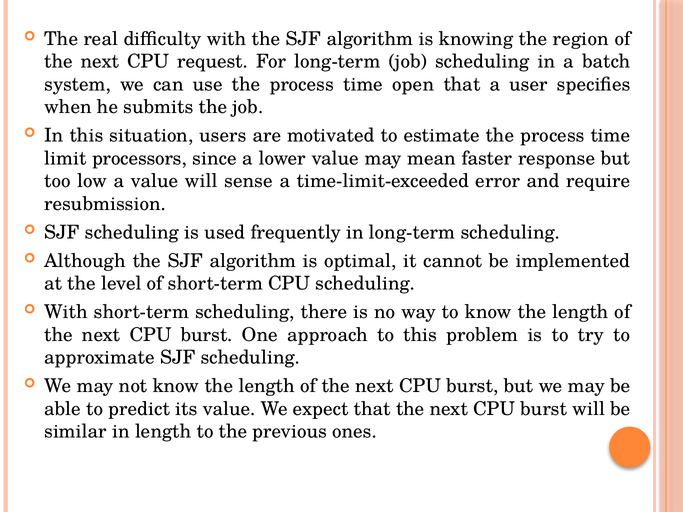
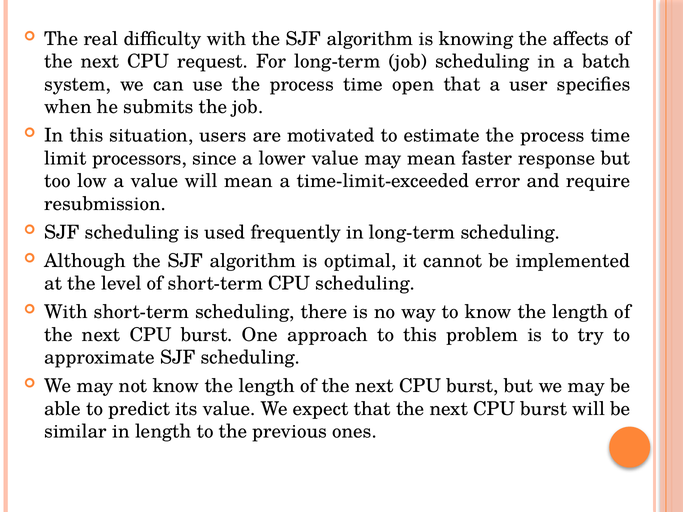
region: region -> affects
will sense: sense -> mean
